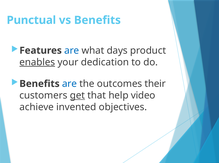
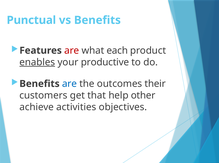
are at (72, 51) colour: blue -> red
days: days -> each
dedication: dedication -> productive
get underline: present -> none
video: video -> other
invented: invented -> activities
